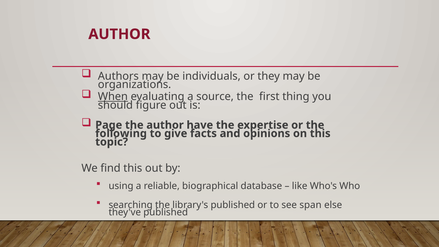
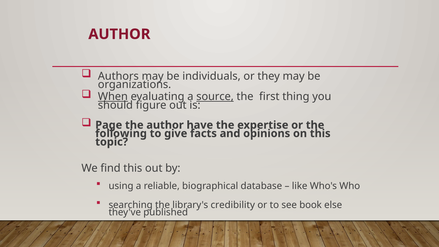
source underline: none -> present
library's published: published -> credibility
span: span -> book
